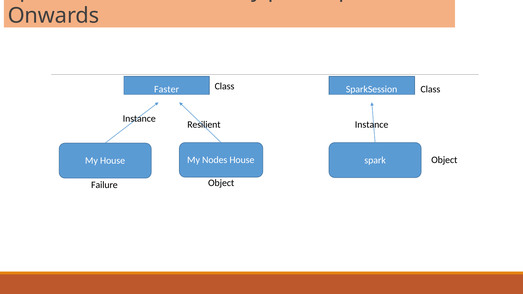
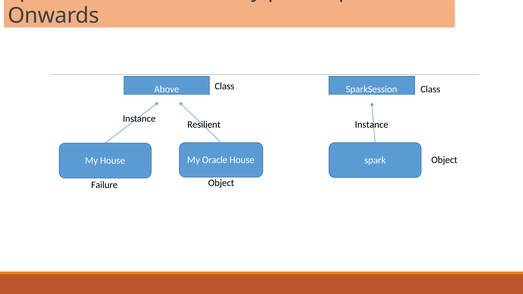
Faster: Faster -> Above
Nodes: Nodes -> Oracle
